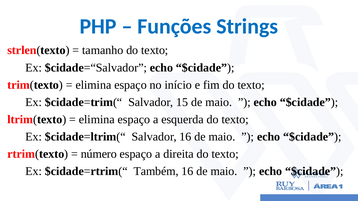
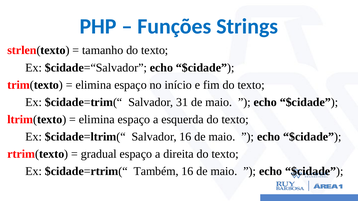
15: 15 -> 31
número: número -> gradual
